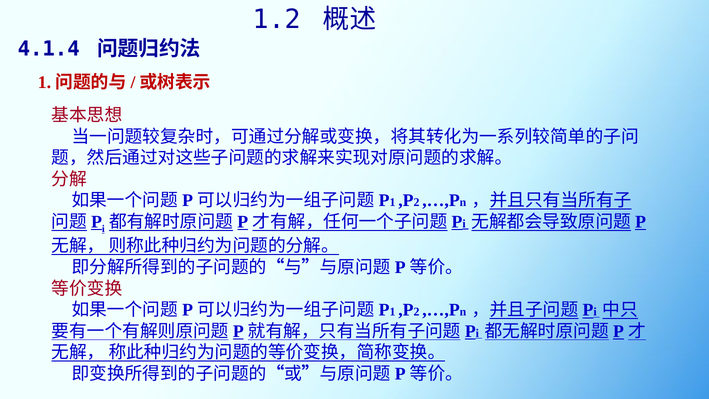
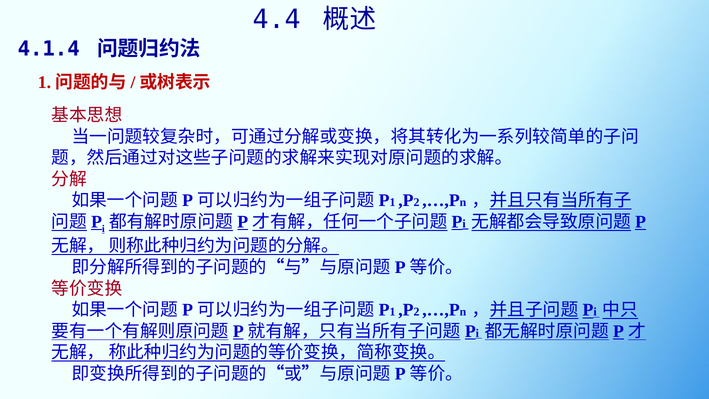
1.2: 1.2 -> 4.4
